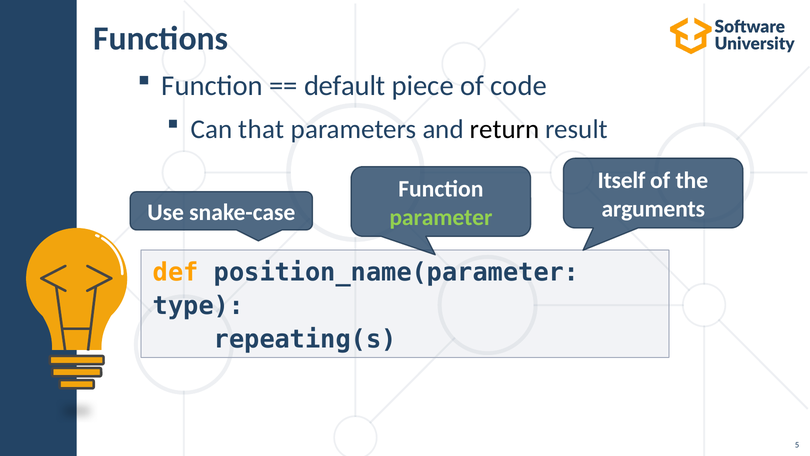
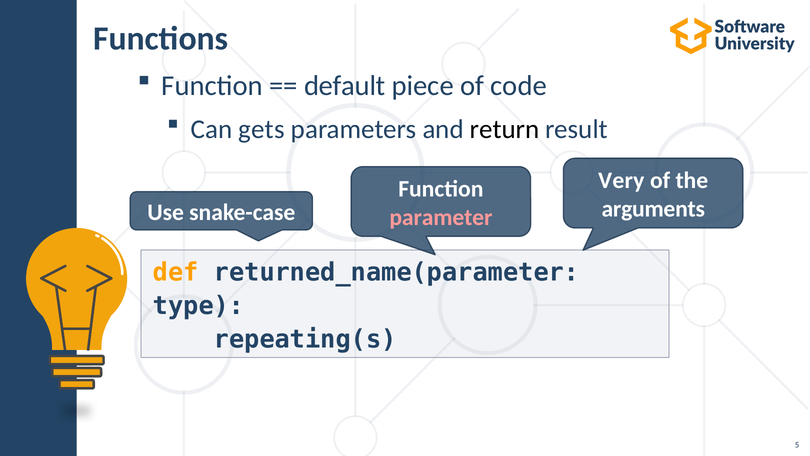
that: that -> gets
Itself: Itself -> Very
parameter colour: light green -> pink
position_name(parameter: position_name(parameter -> returned_name(parameter
